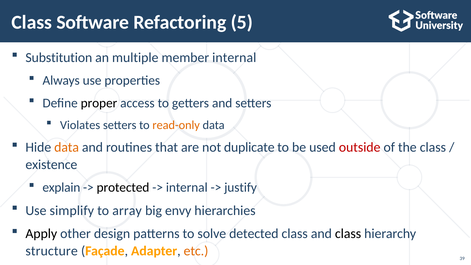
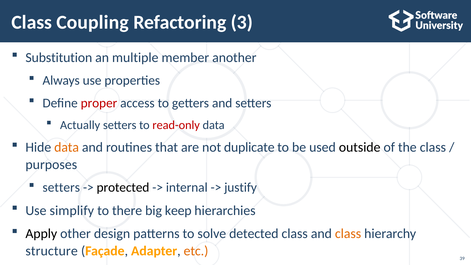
Software: Software -> Coupling
5: 5 -> 3
member internal: internal -> another
proper colour: black -> red
Violates: Violates -> Actually
read-only colour: orange -> red
outside colour: red -> black
existence: existence -> purposes
explain at (61, 188): explain -> setters
array: array -> there
envy: envy -> keep
class at (348, 234) colour: black -> orange
